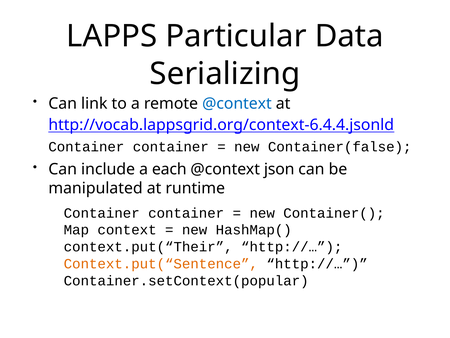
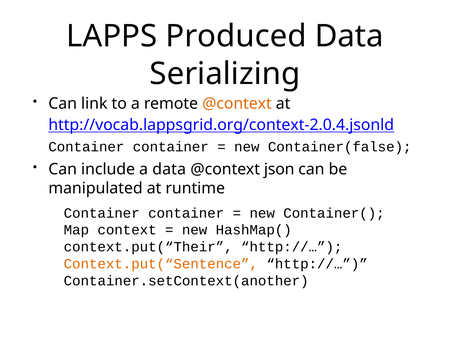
Particular: Particular -> Produced
@context at (237, 103) colour: blue -> orange
http://vocab.lappsgrid.org/context-6.4.4.jsonld: http://vocab.lappsgrid.org/context-6.4.4.jsonld -> http://vocab.lappsgrid.org/context-2.0.4.jsonld
a each: each -> data
Container.setContext(popular: Container.setContext(popular -> Container.setContext(another
